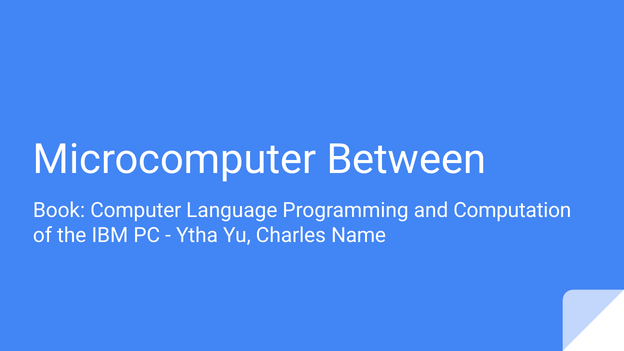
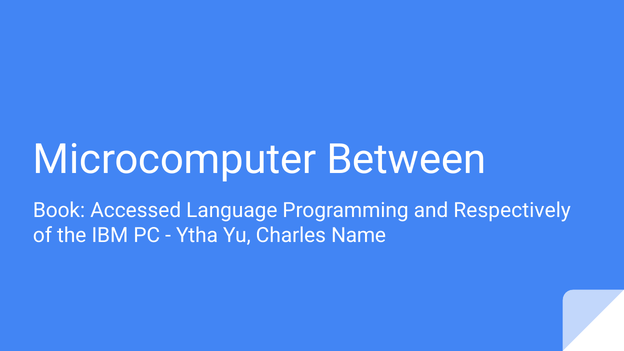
Computer: Computer -> Accessed
Computation: Computation -> Respectively
